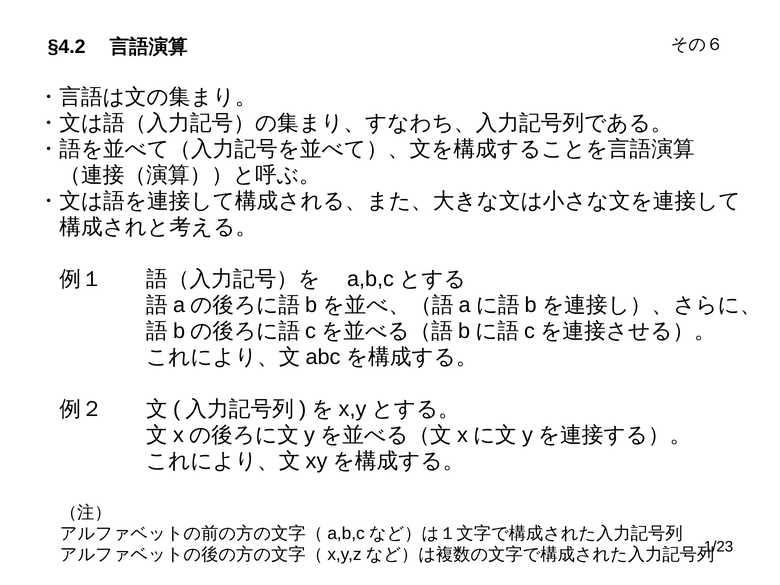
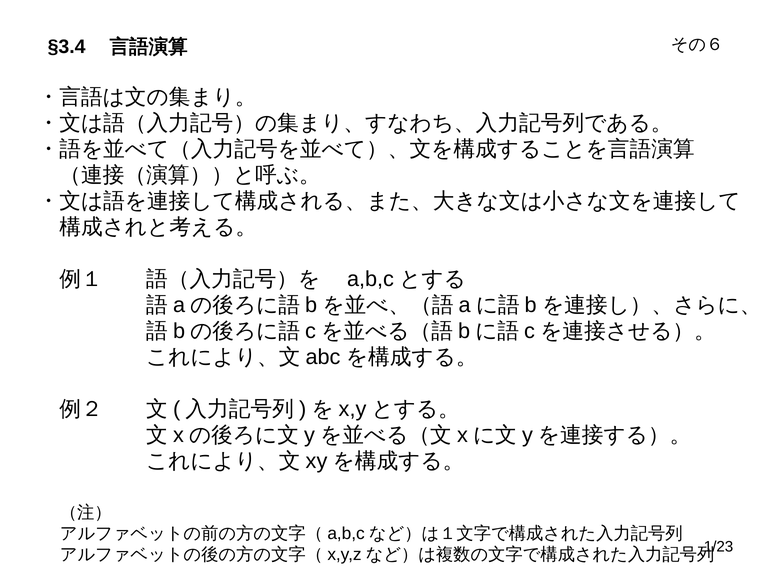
§4.2: §4.2 -> §3.4
